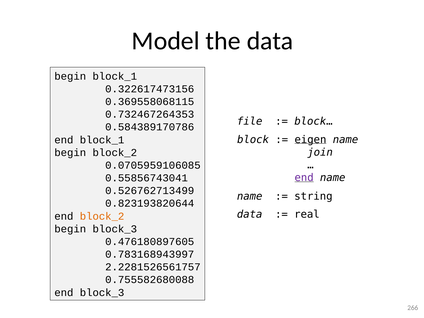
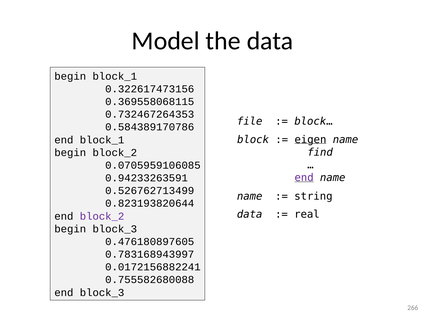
join: join -> find
0.55856743041: 0.55856743041 -> 0.94233263591
block_2 at (102, 216) colour: orange -> purple
2.2281526561757: 2.2281526561757 -> 0.0172156882241
